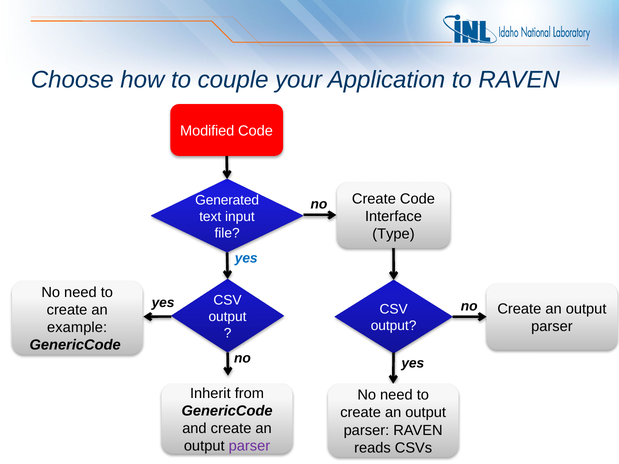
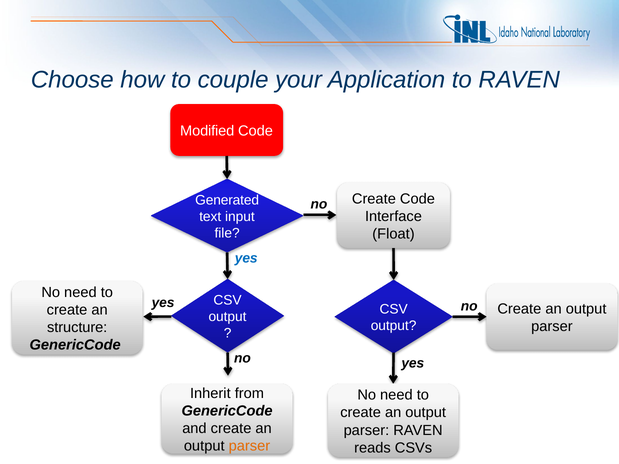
Type: Type -> Float
example: example -> structure
parser at (249, 446) colour: purple -> orange
